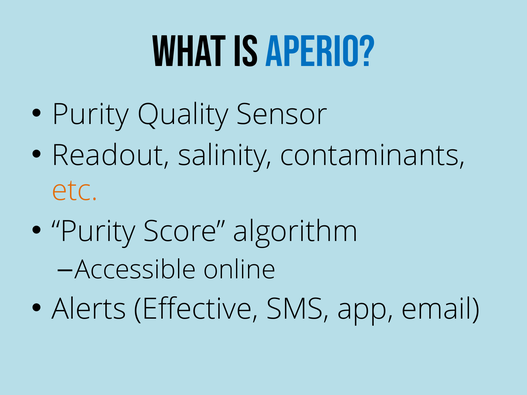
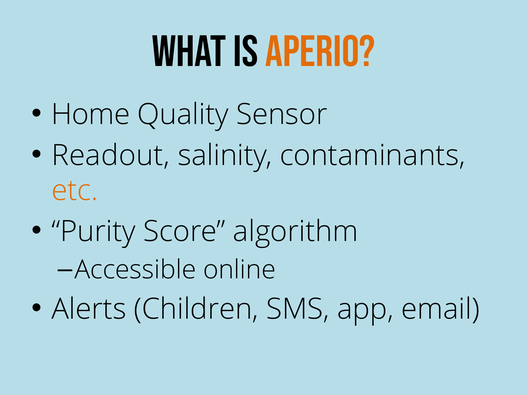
Aperio colour: blue -> orange
Purity at (90, 114): Purity -> Home
Effective: Effective -> Children
